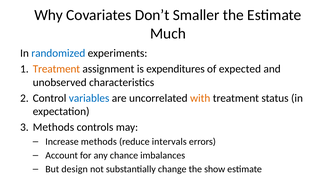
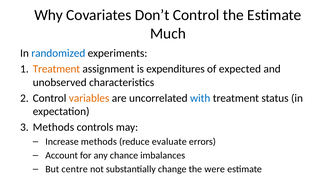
Don’t Smaller: Smaller -> Control
variables colour: blue -> orange
with colour: orange -> blue
intervals: intervals -> evaluate
design: design -> centre
show: show -> were
